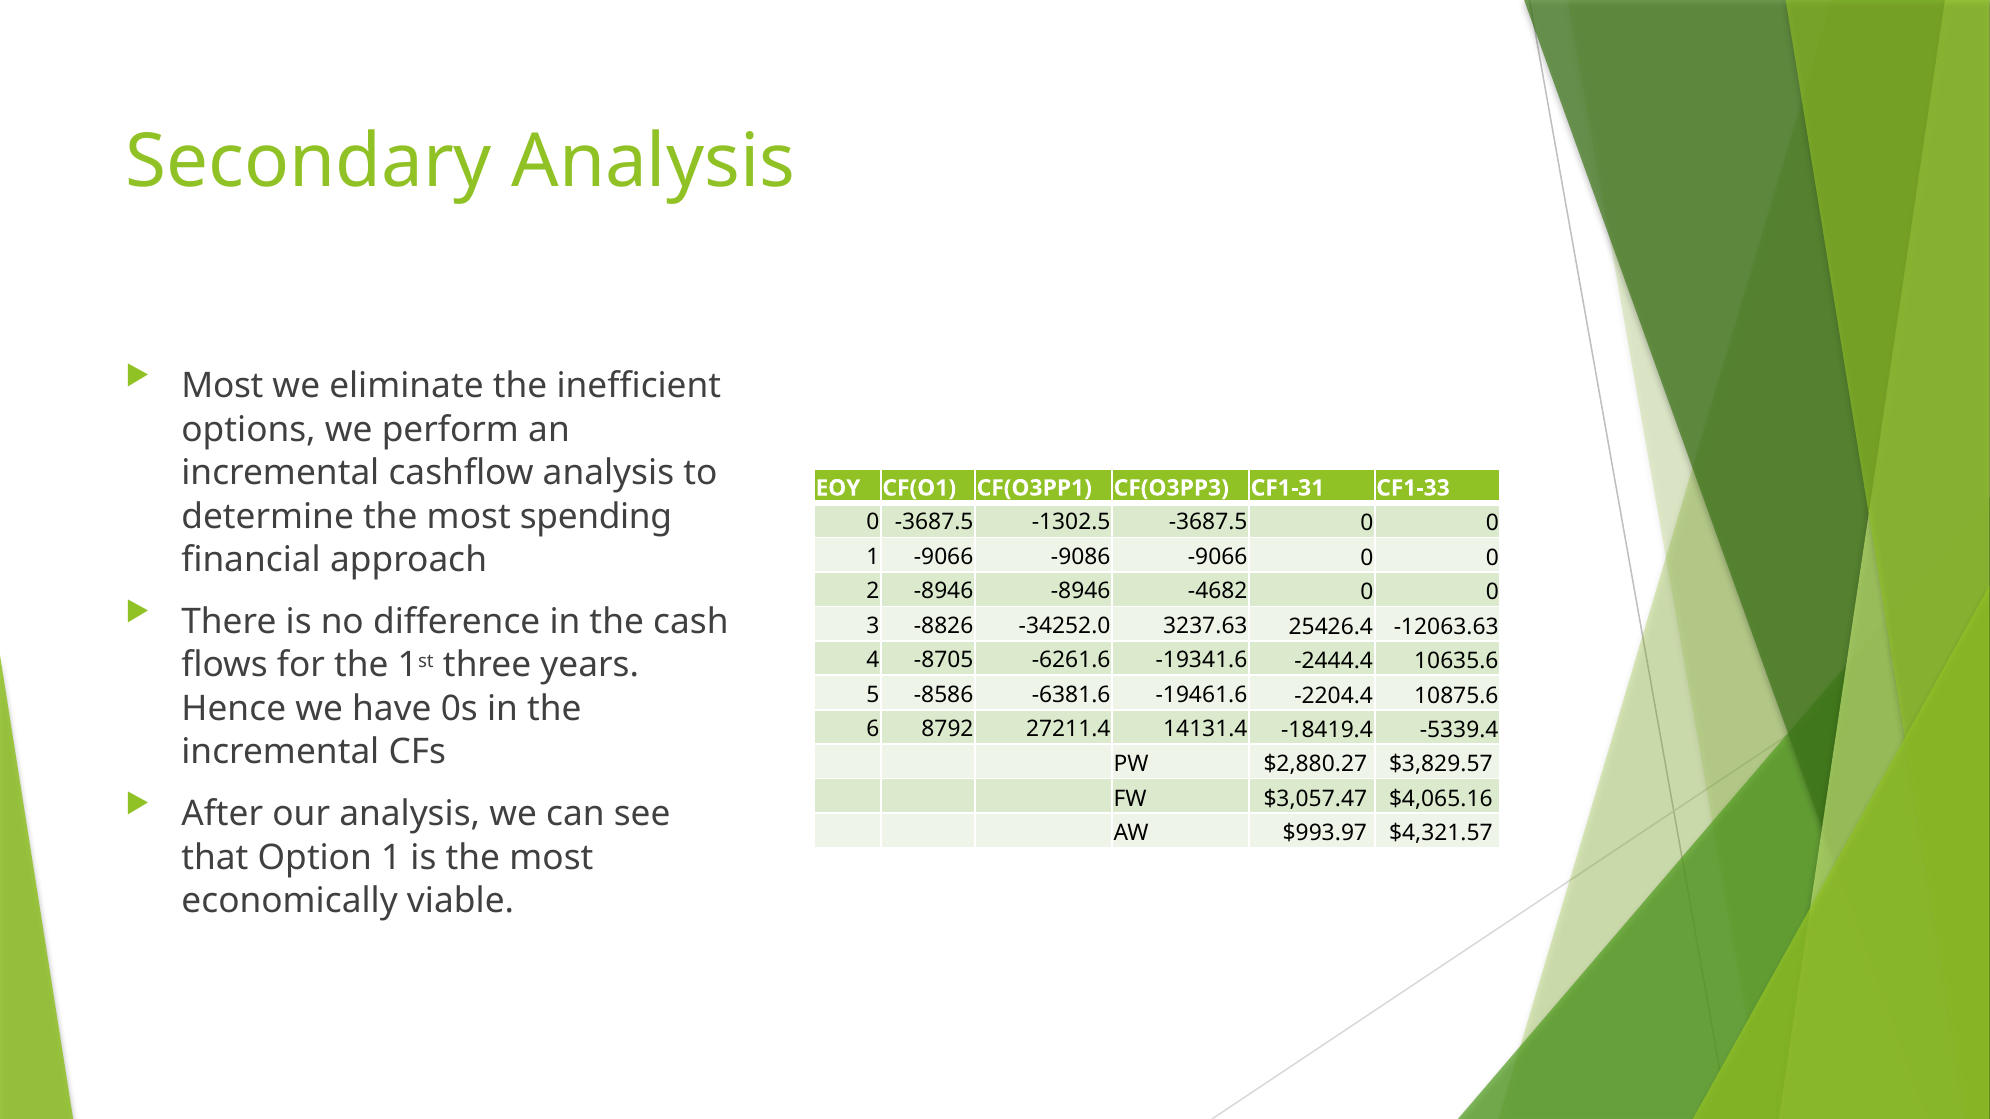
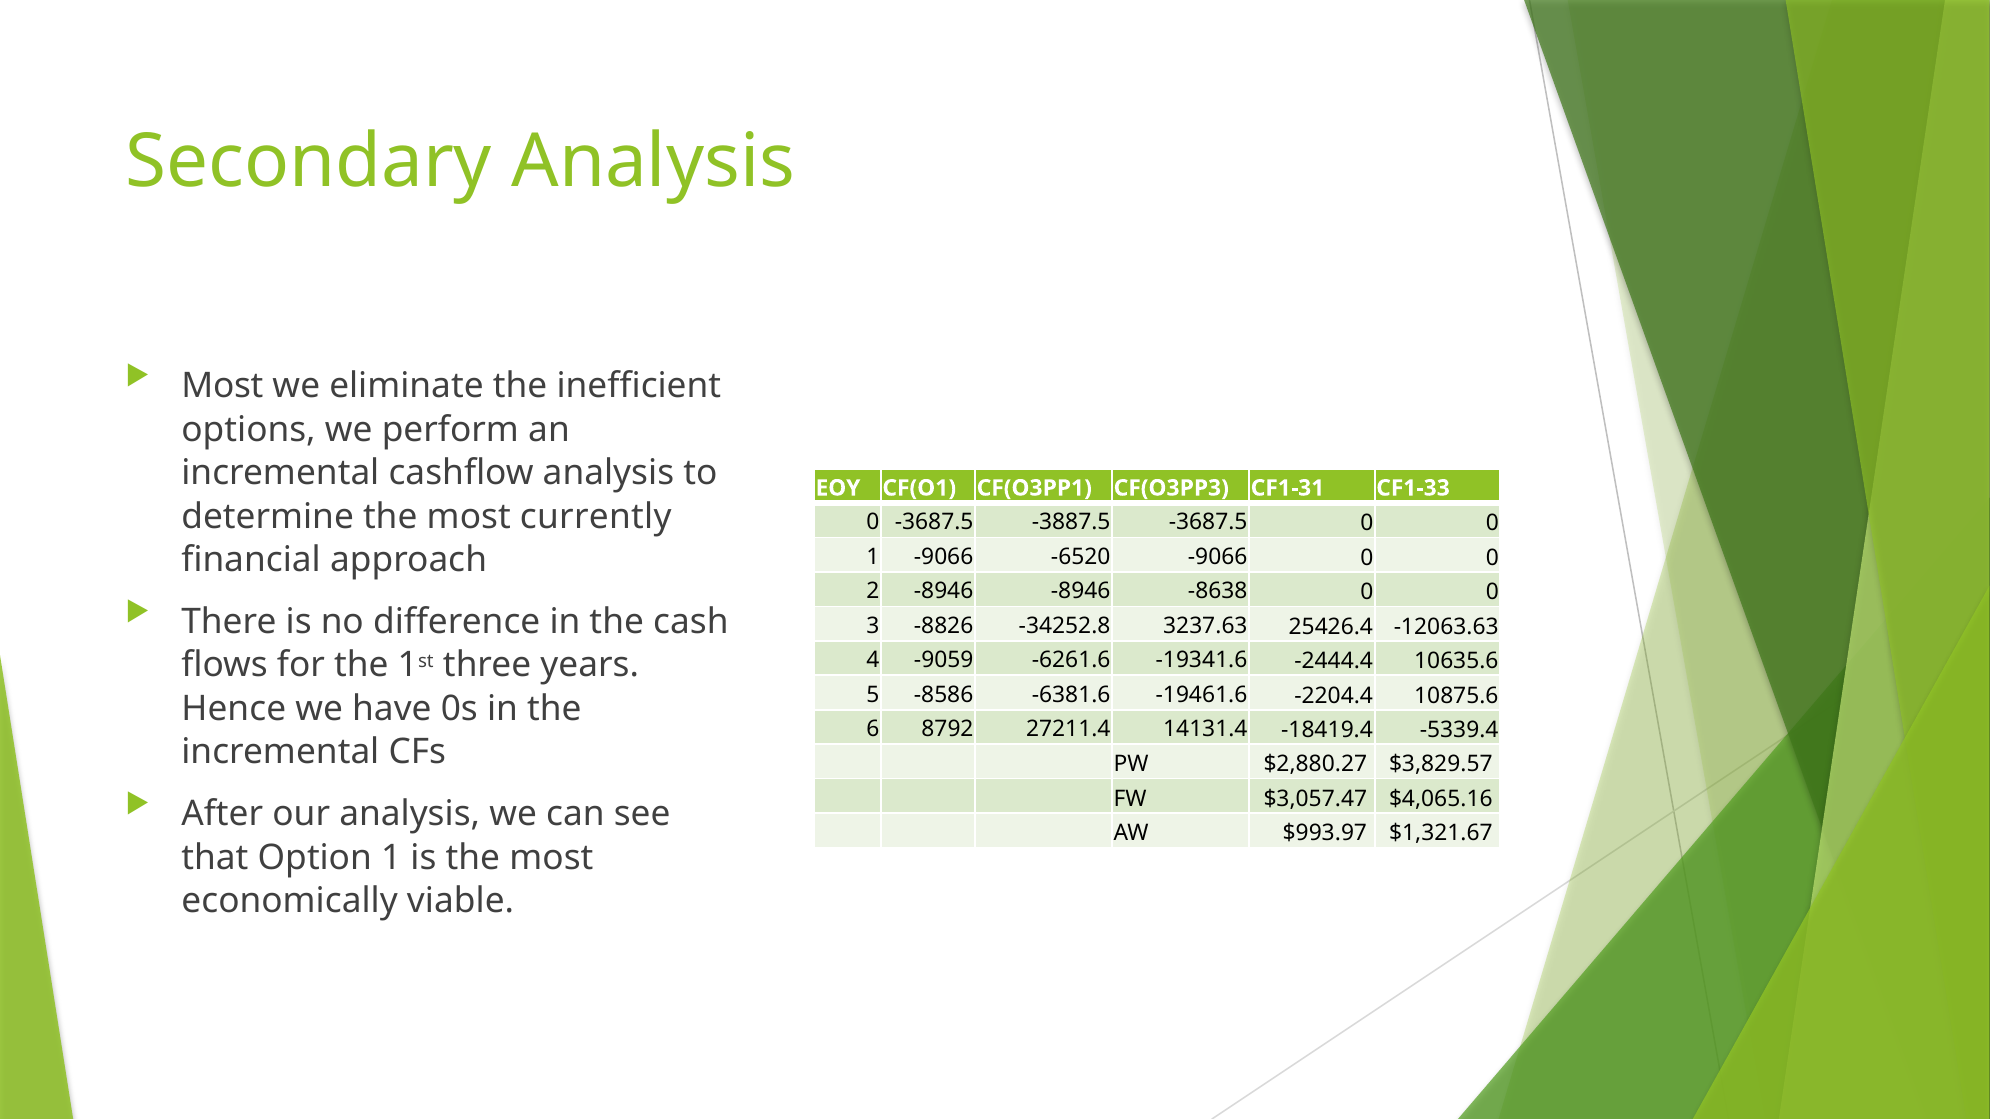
spending: spending -> currently
-1302.5: -1302.5 -> -3887.5
-9086: -9086 -> -6520
-4682: -4682 -> -8638
-34252.0: -34252.0 -> -34252.8
-8705: -8705 -> -9059
$4,321.57: $4,321.57 -> $1,321.67
